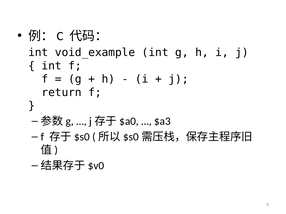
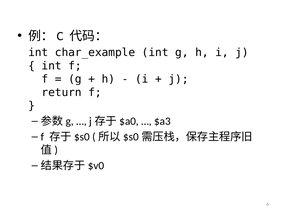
void_example: void_example -> char_example
